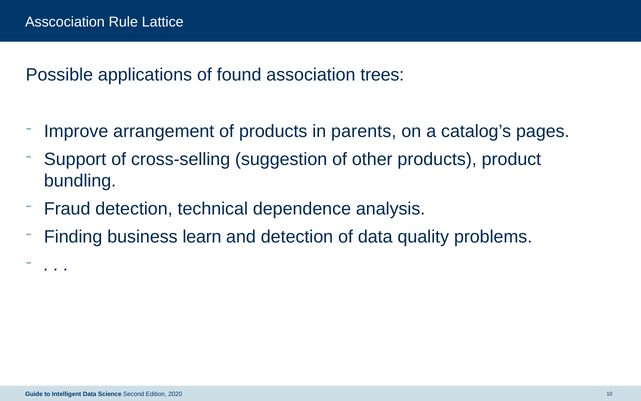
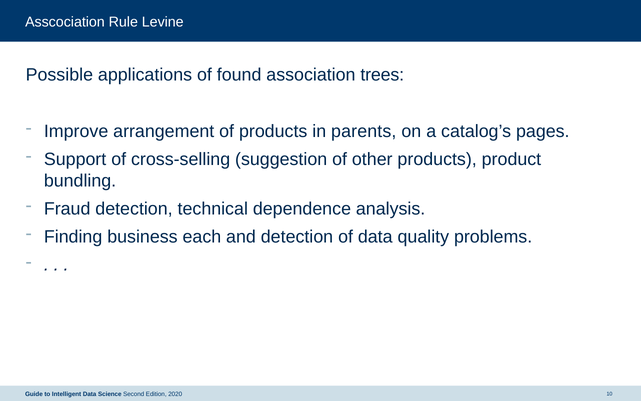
Lattice: Lattice -> Levine
learn: learn -> each
